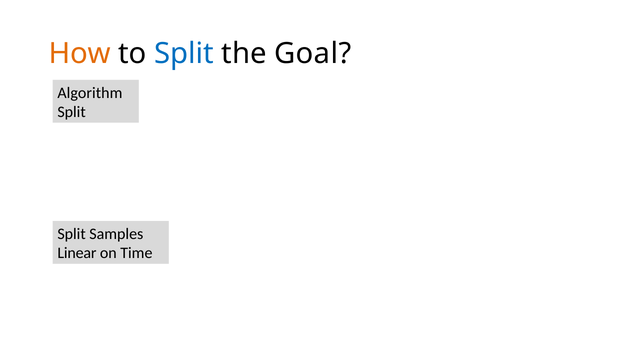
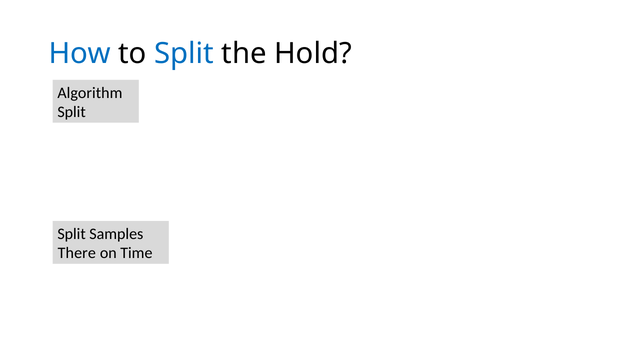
How colour: orange -> blue
Goal: Goal -> Hold
Linear: Linear -> There
